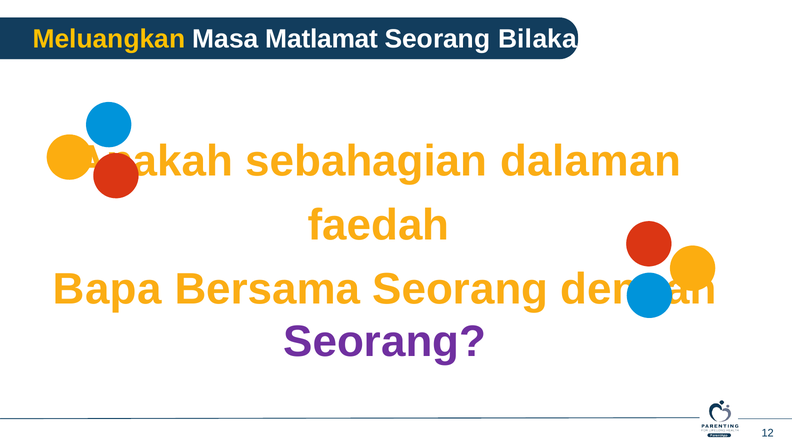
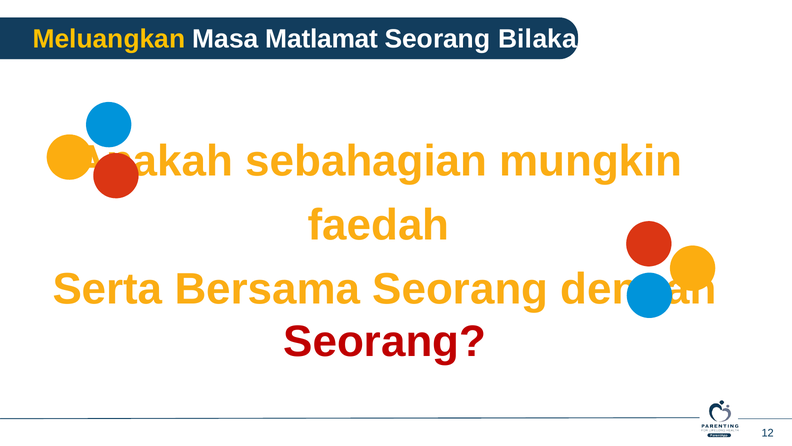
dalaman: dalaman -> mungkin
Bapa: Bapa -> Serta
Seorang at (385, 341) colour: purple -> red
